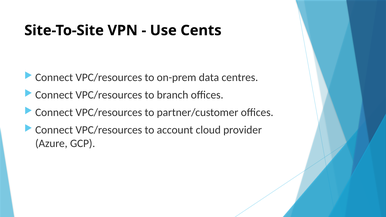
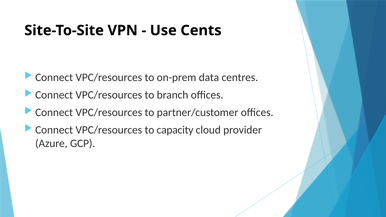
account: account -> capacity
